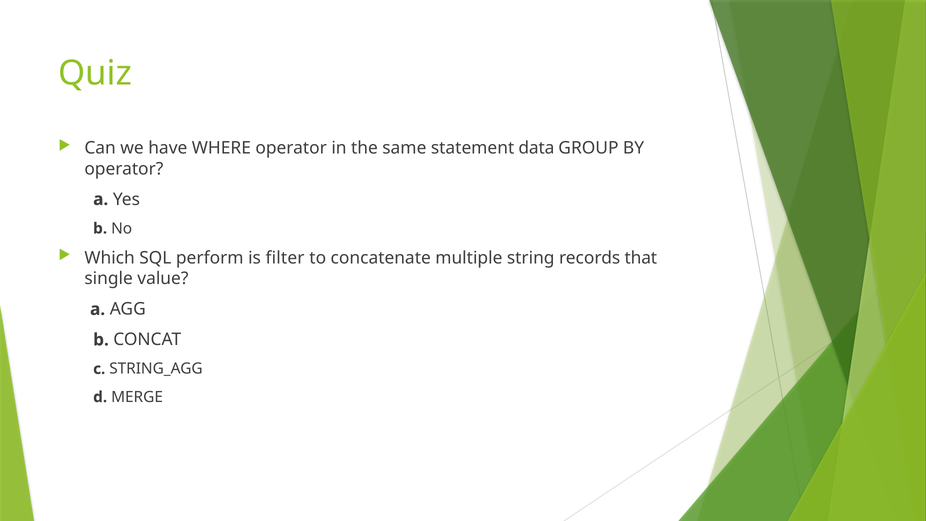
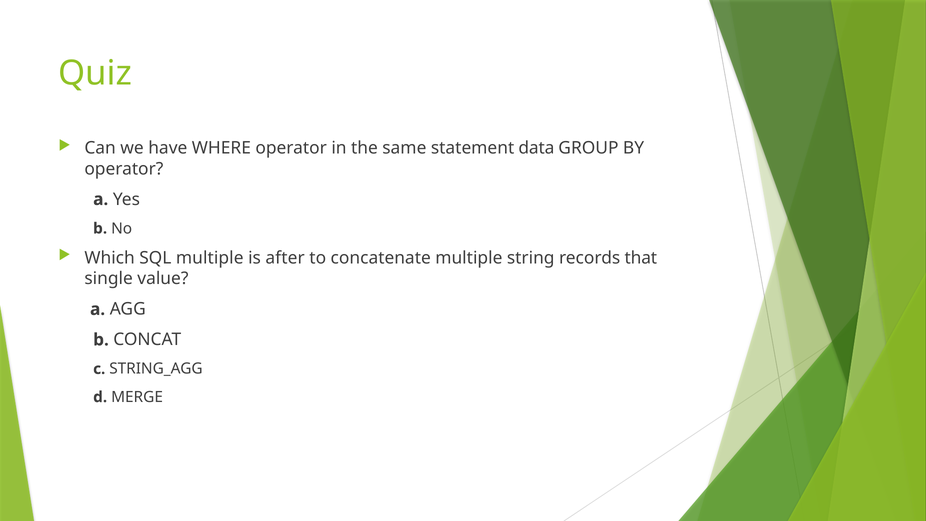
SQL perform: perform -> multiple
filter: filter -> after
